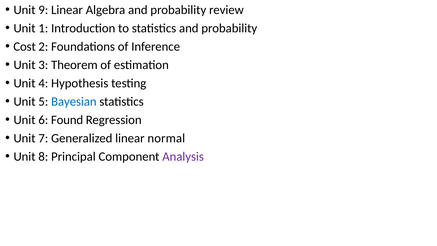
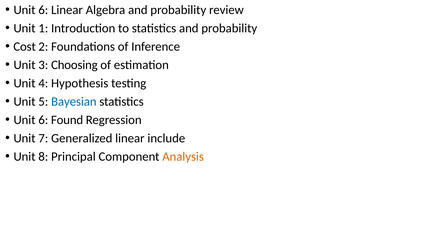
9 at (43, 10): 9 -> 6
Theorem: Theorem -> Choosing
normal: normal -> include
Analysis colour: purple -> orange
